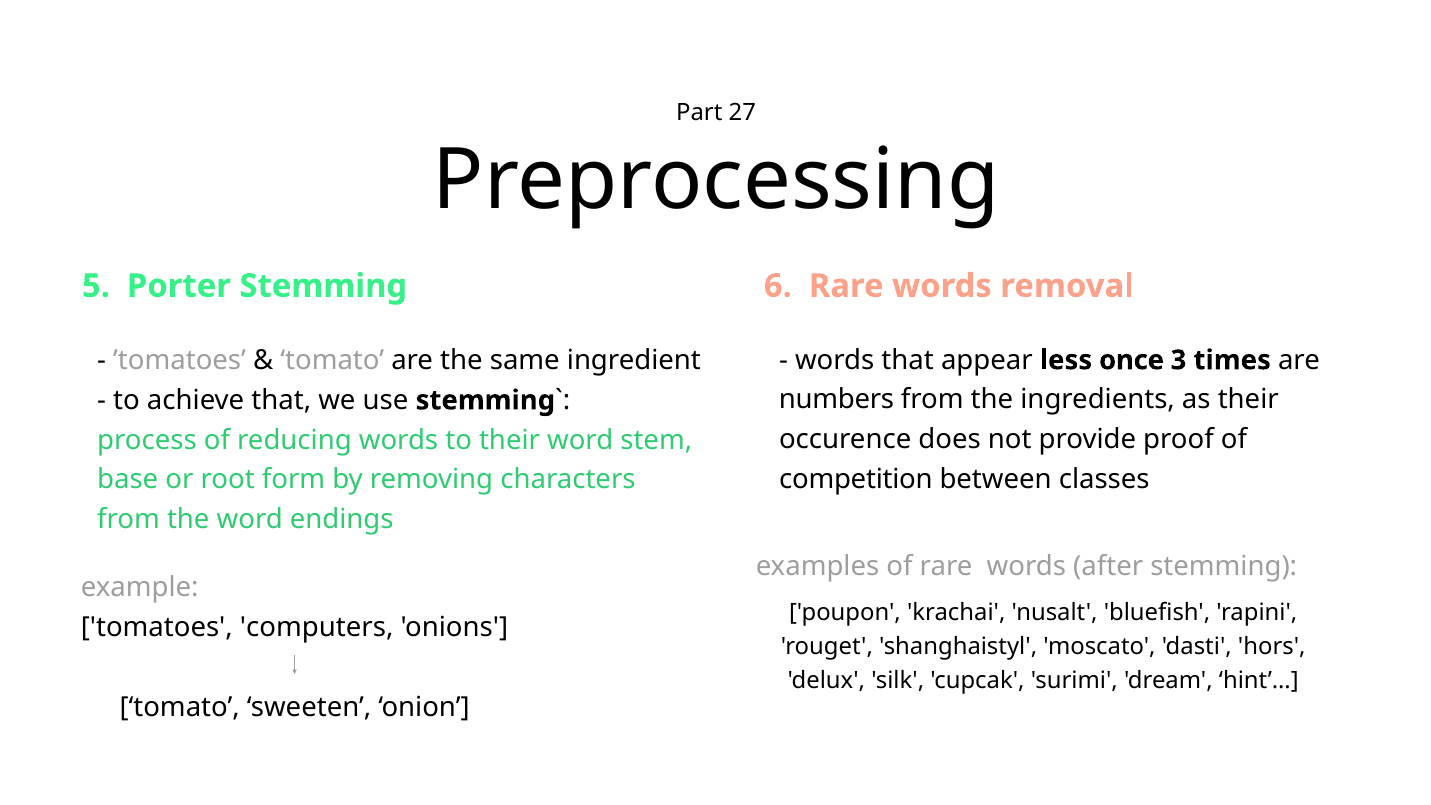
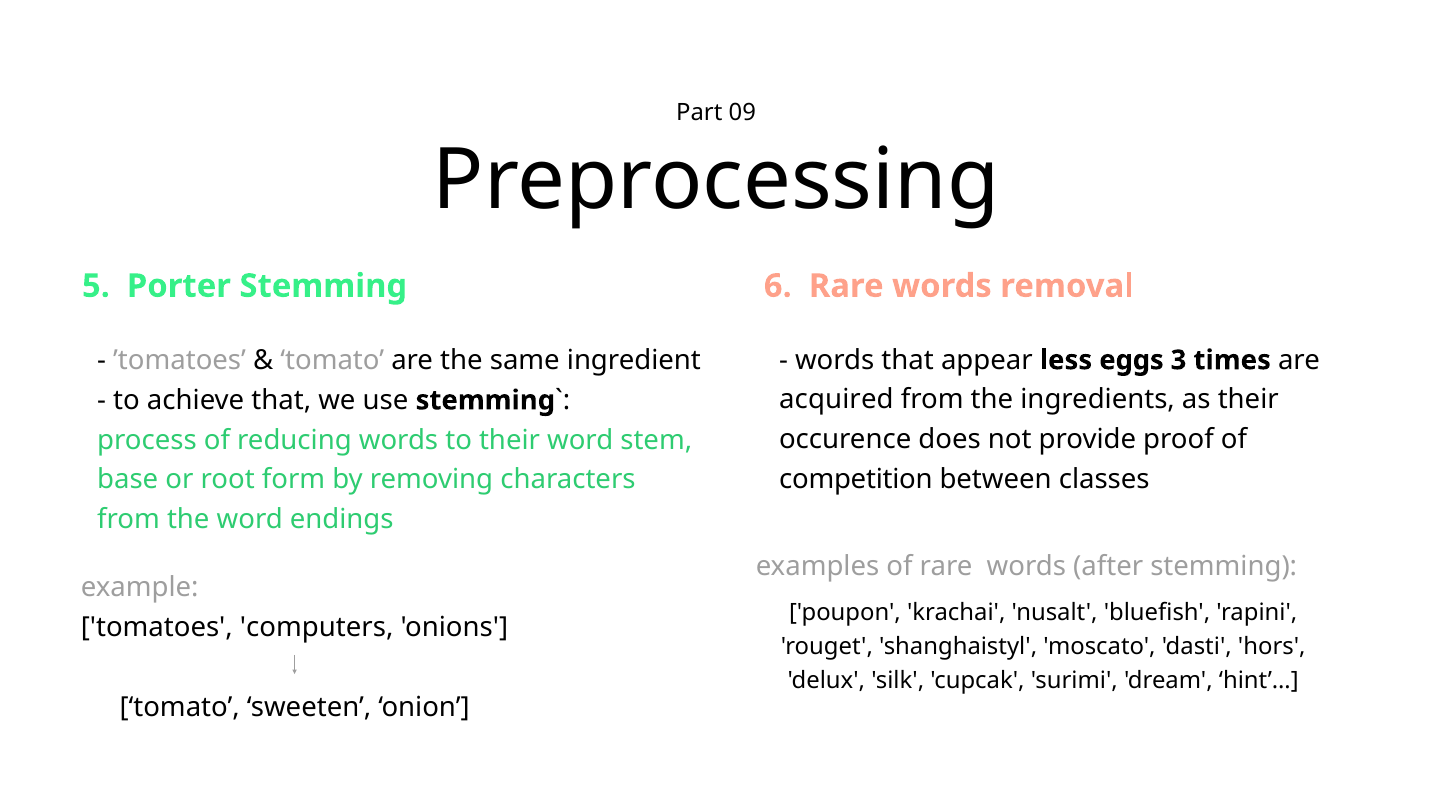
27: 27 -> 09
once: once -> eggs
numbers: numbers -> acquired
